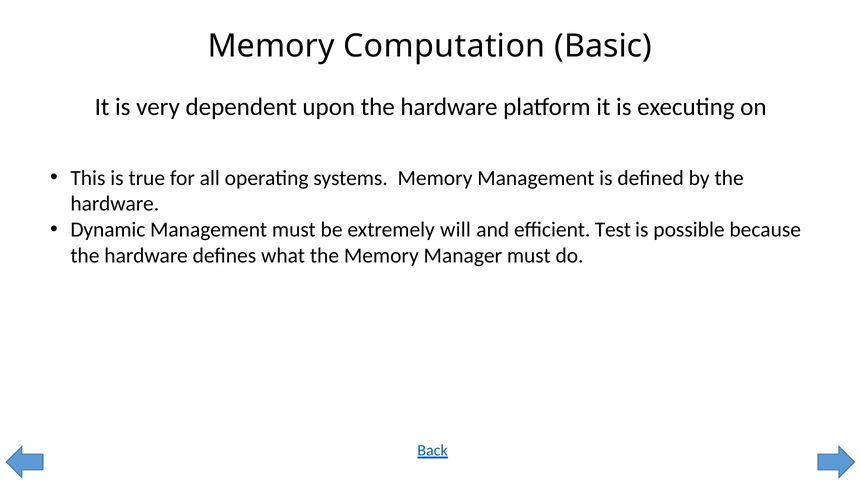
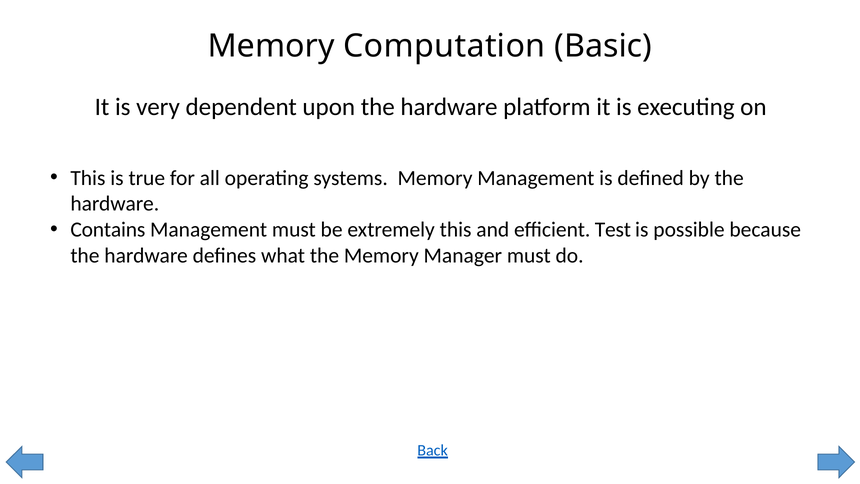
Dynamic: Dynamic -> Contains
extremely will: will -> this
